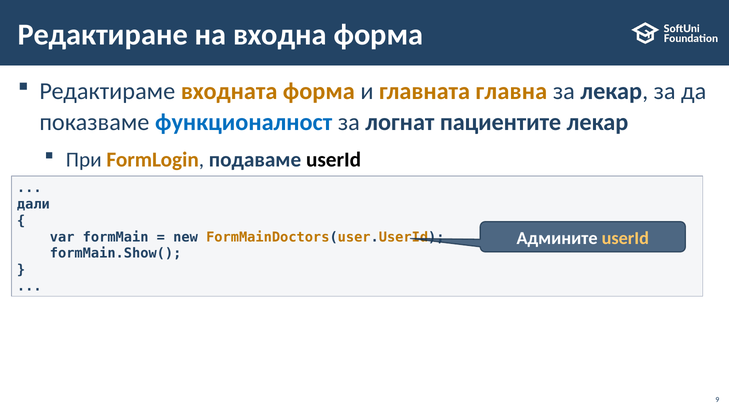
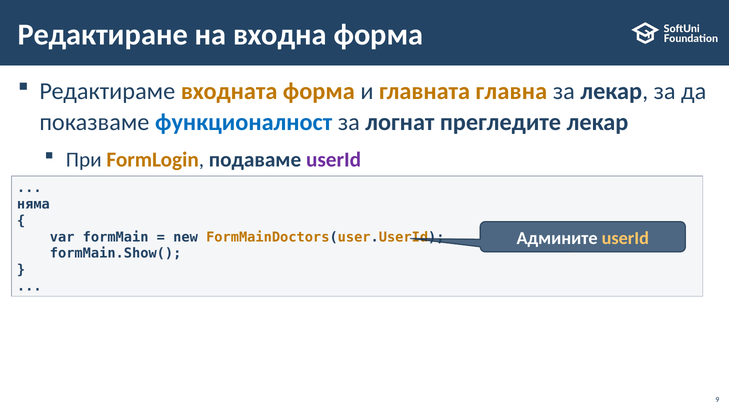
пациентите: пациентите -> прегледите
userId at (334, 160) colour: black -> purple
дали: дали -> няма
